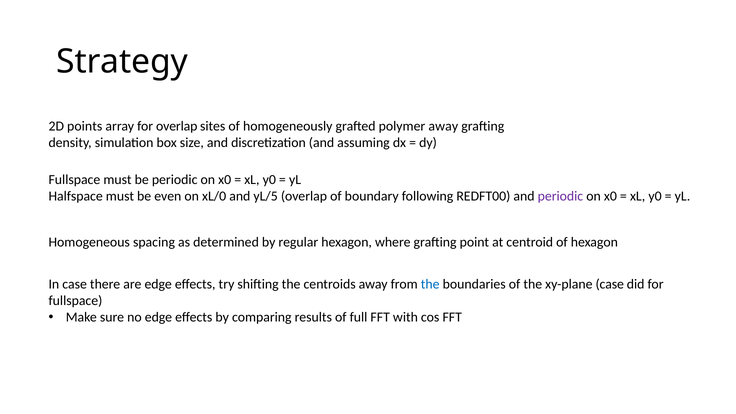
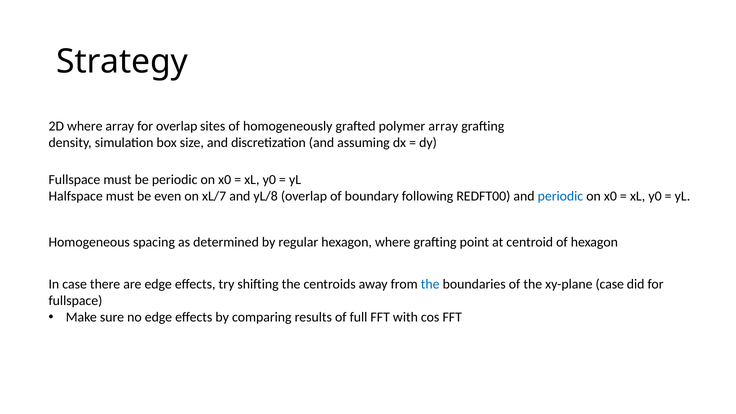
2D points: points -> where
polymer away: away -> array
xL/0: xL/0 -> xL/7
yL/5: yL/5 -> yL/8
periodic at (560, 196) colour: purple -> blue
